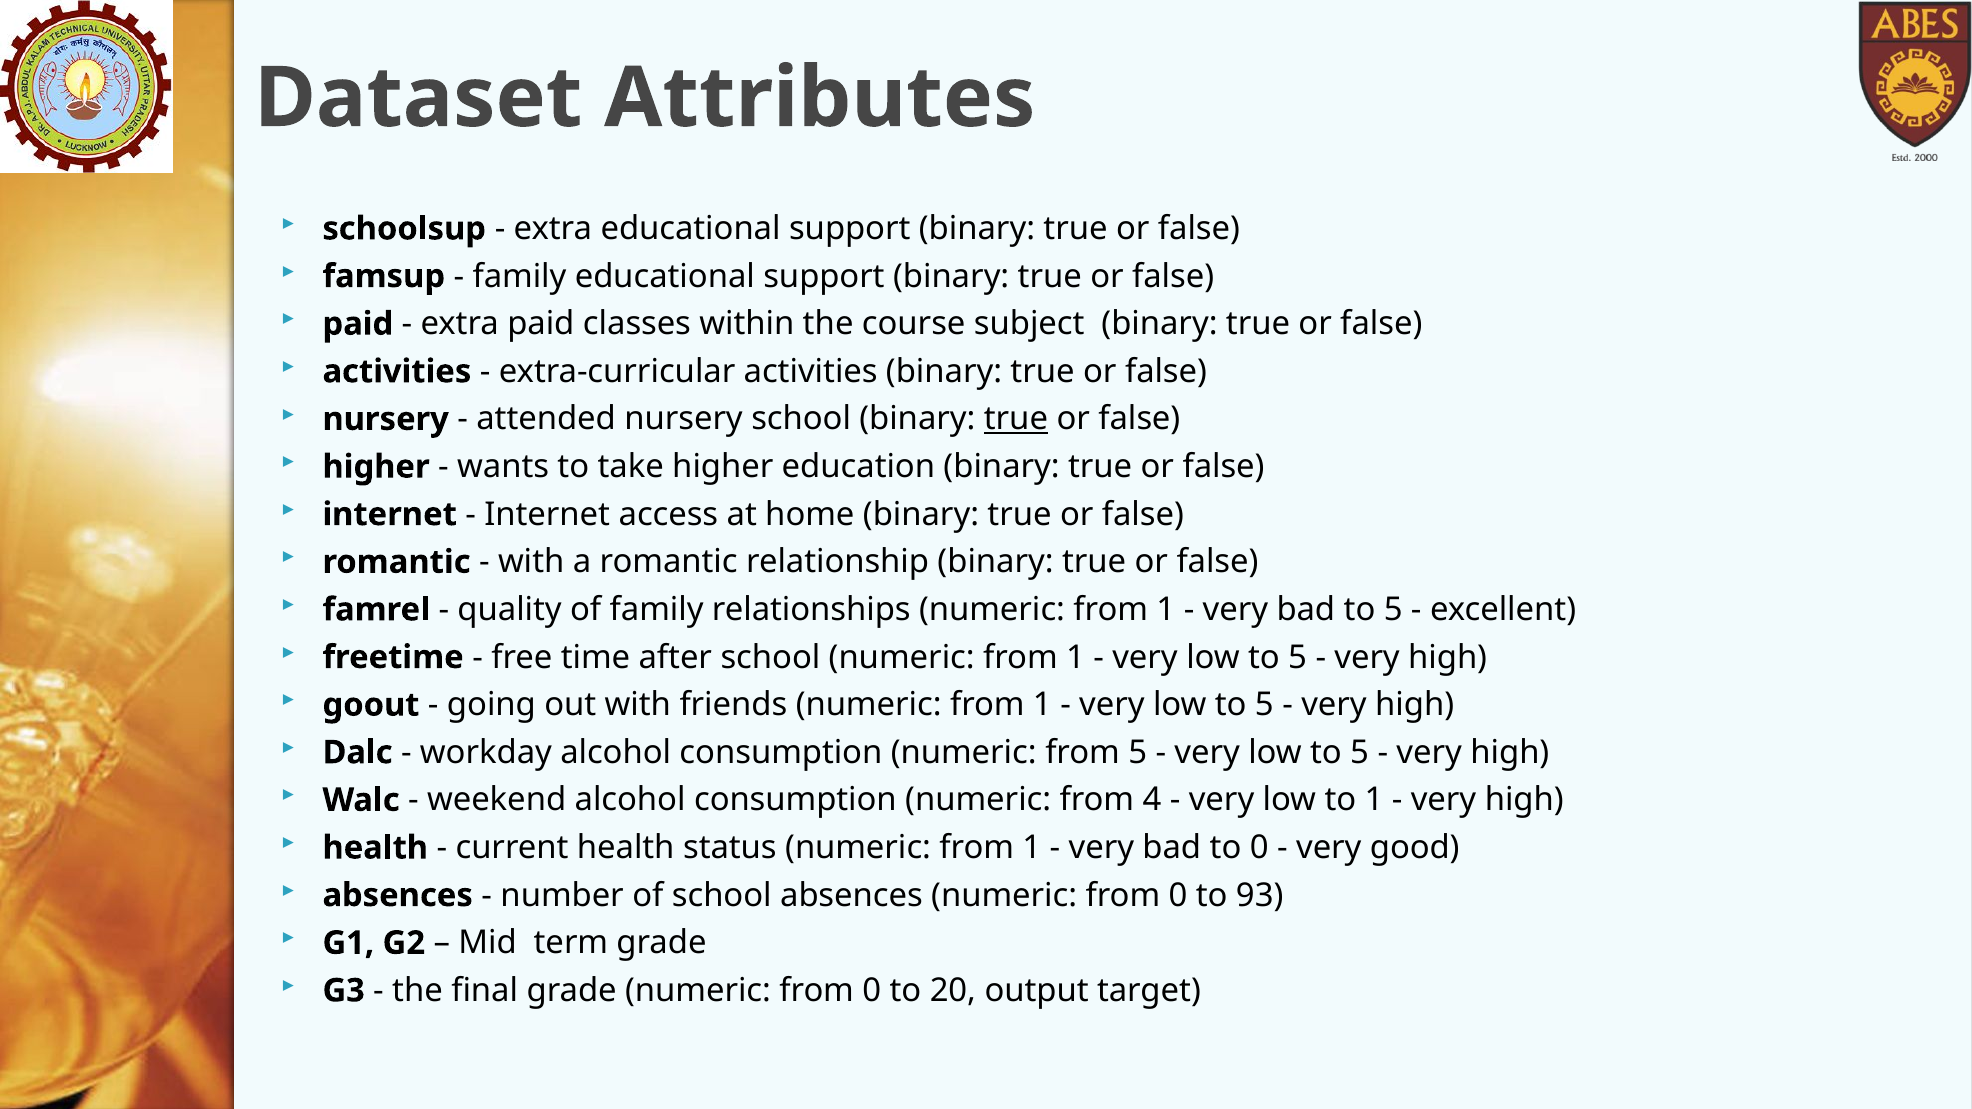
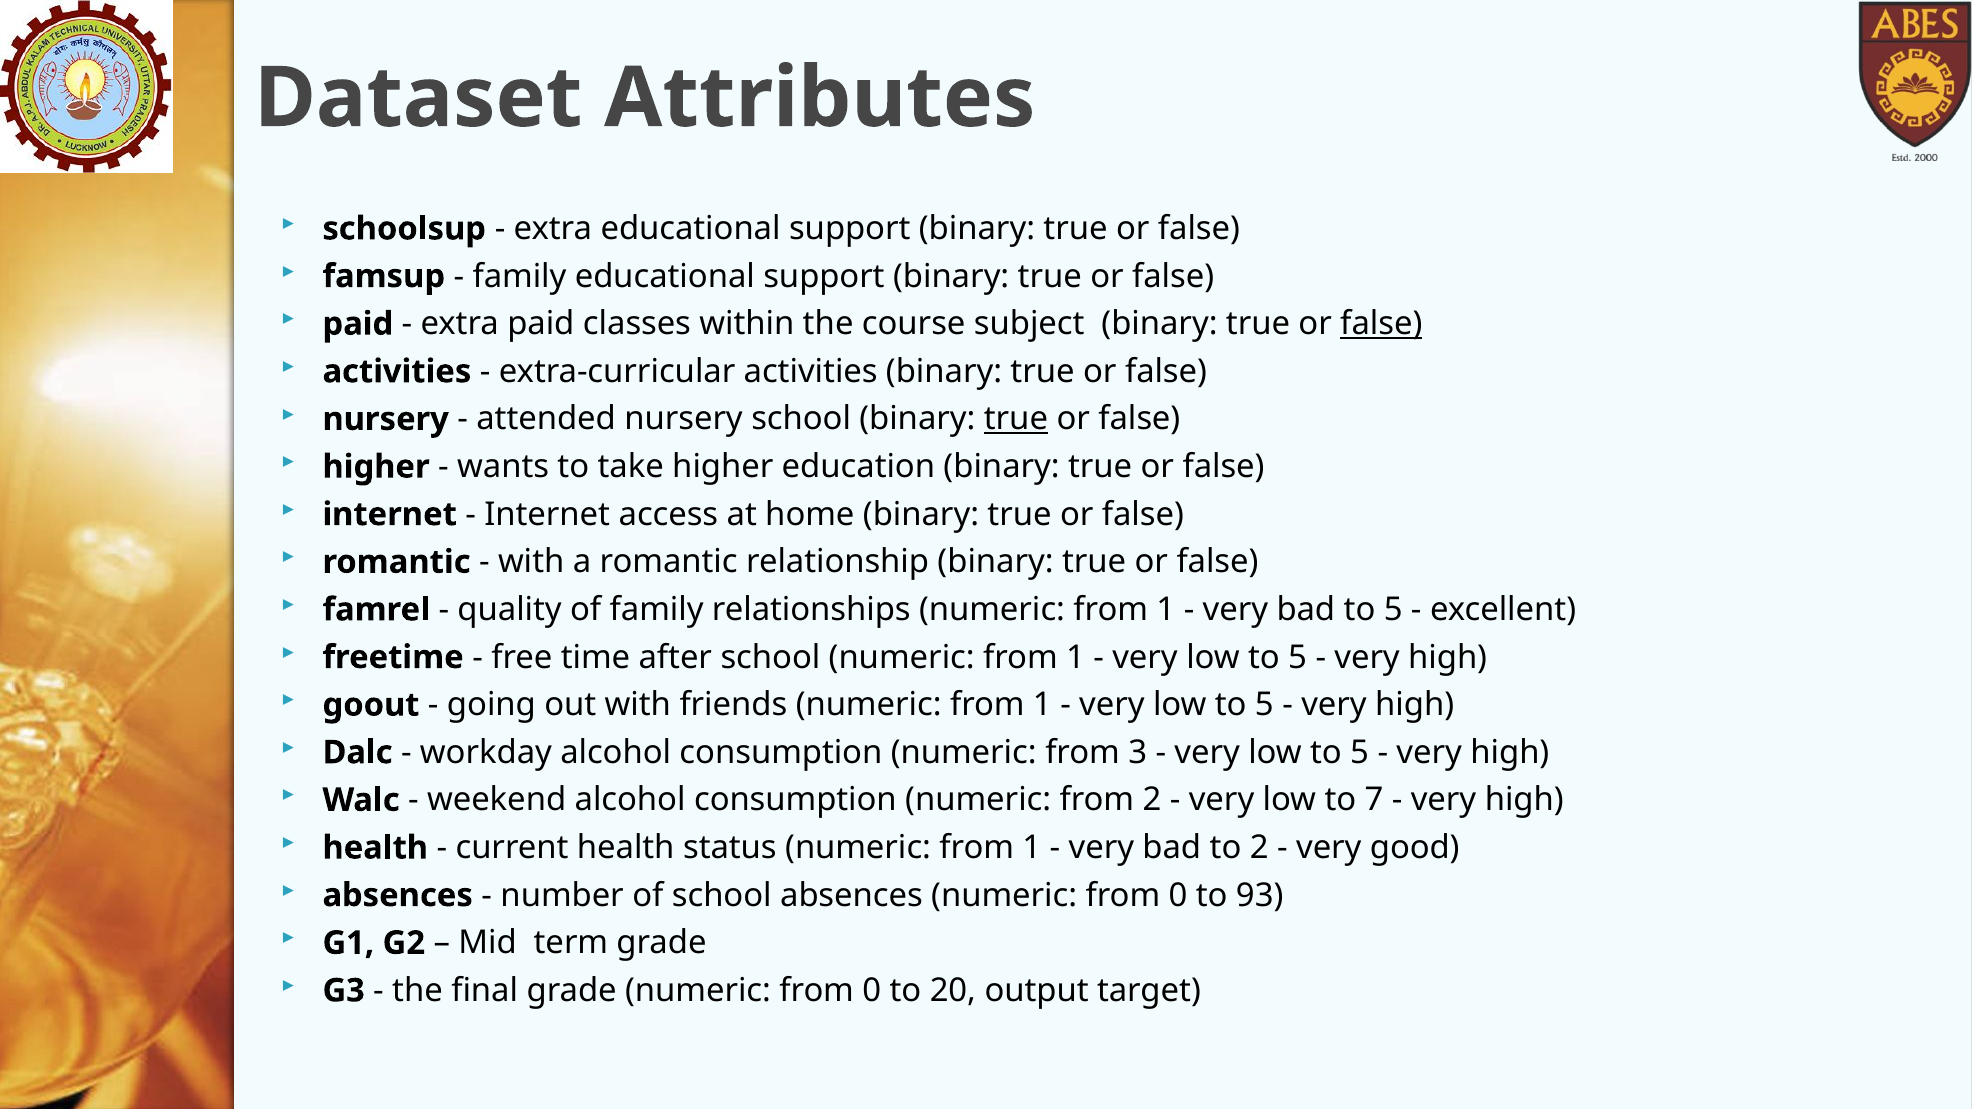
false at (1381, 324) underline: none -> present
from 5: 5 -> 3
from 4: 4 -> 2
to 1: 1 -> 7
to 0: 0 -> 2
